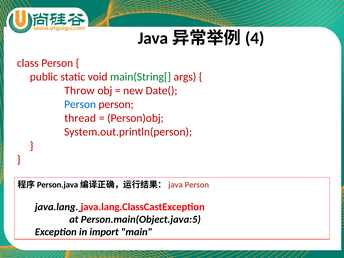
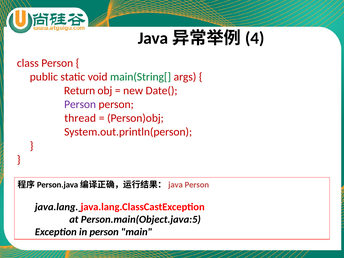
Throw: Throw -> Return
Person at (80, 104) colour: blue -> purple
in import: import -> person
